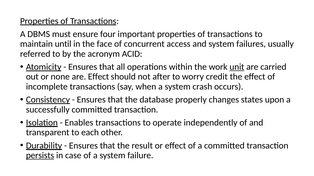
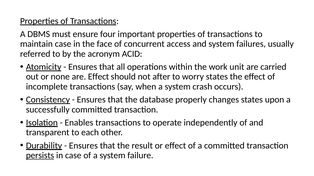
maintain until: until -> case
unit underline: present -> none
worry credit: credit -> states
